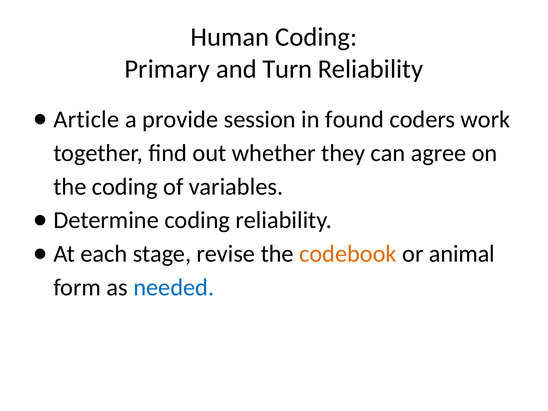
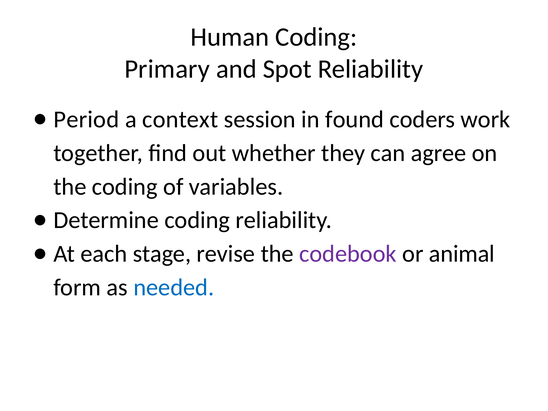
Turn: Turn -> Spot
Article: Article -> Period
provide: provide -> context
codebook colour: orange -> purple
